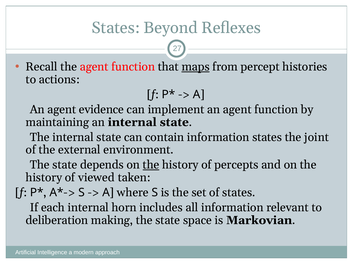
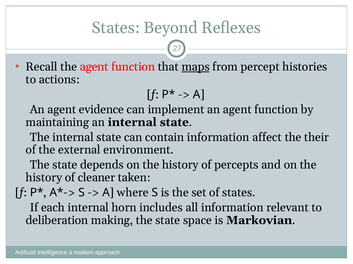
information states: states -> affect
joint: joint -> their
the at (151, 165) underline: present -> none
viewed: viewed -> cleaner
